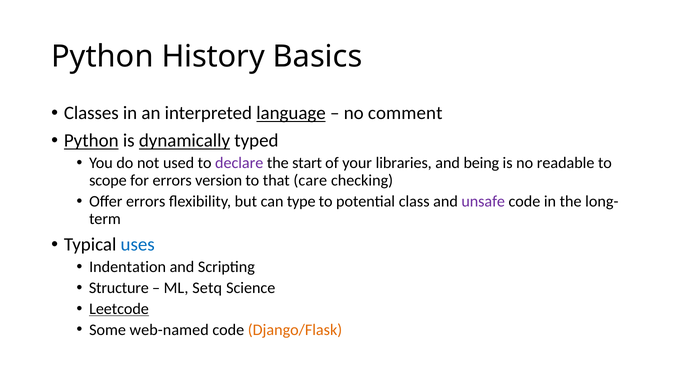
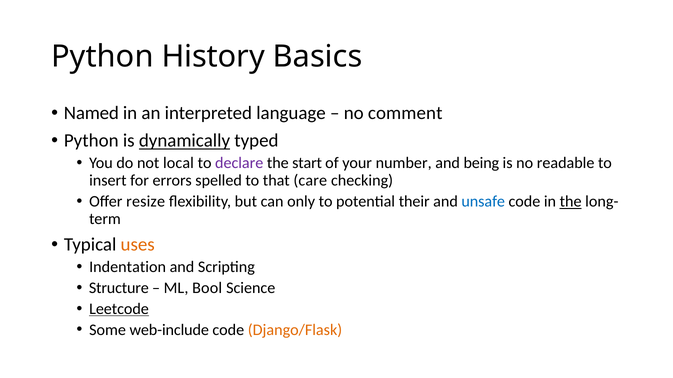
Classes: Classes -> Named
language underline: present -> none
Python at (91, 141) underline: present -> none
used: used -> local
libraries: libraries -> number
scope: scope -> insert
version: version -> spelled
Offer errors: errors -> resize
type: type -> only
class: class -> their
unsafe colour: purple -> blue
the at (571, 202) underline: none -> present
uses colour: blue -> orange
Setq: Setq -> Bool
web-named: web-named -> web-include
